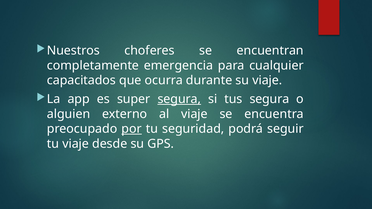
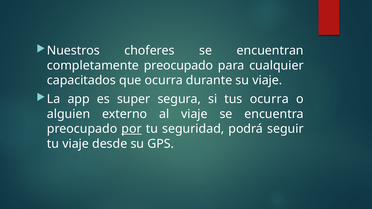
completamente emergencia: emergencia -> preocupado
segura at (179, 99) underline: present -> none
tus segura: segura -> ocurra
